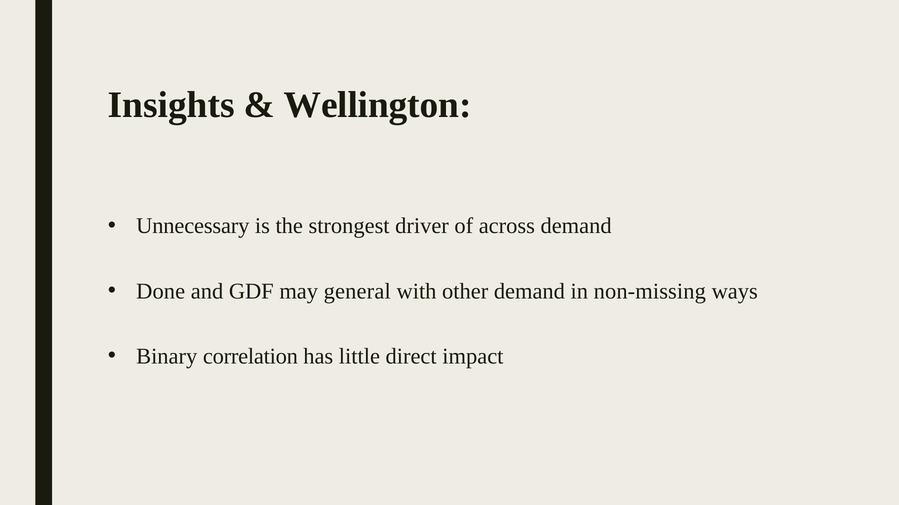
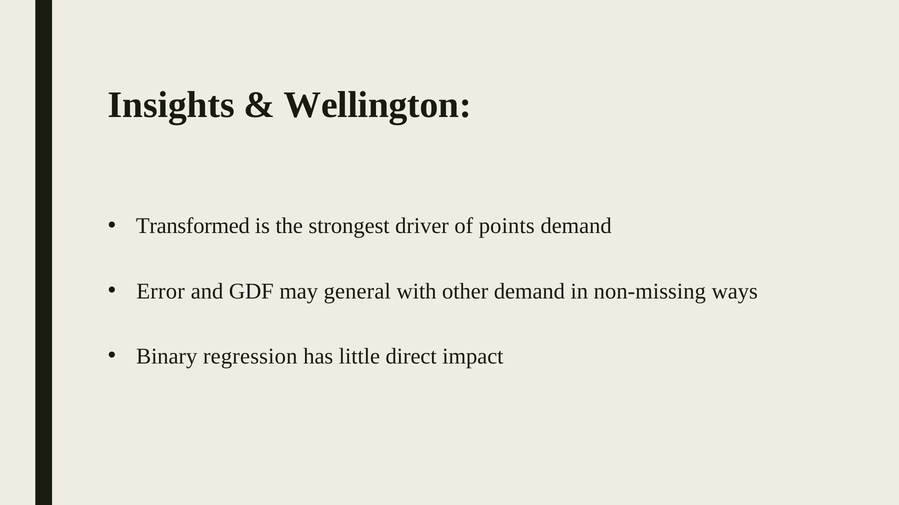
Unnecessary: Unnecessary -> Transformed
across: across -> points
Done: Done -> Error
correlation: correlation -> regression
